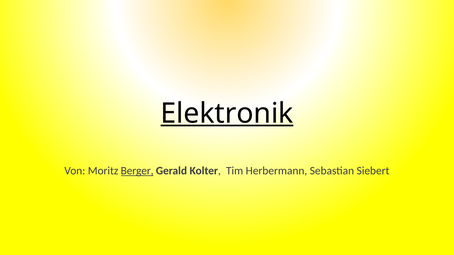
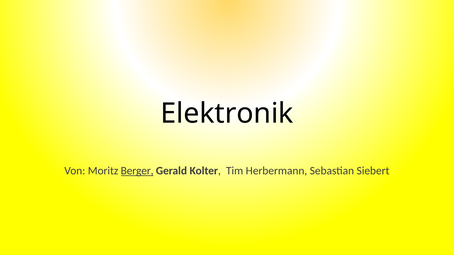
Elektronik underline: present -> none
